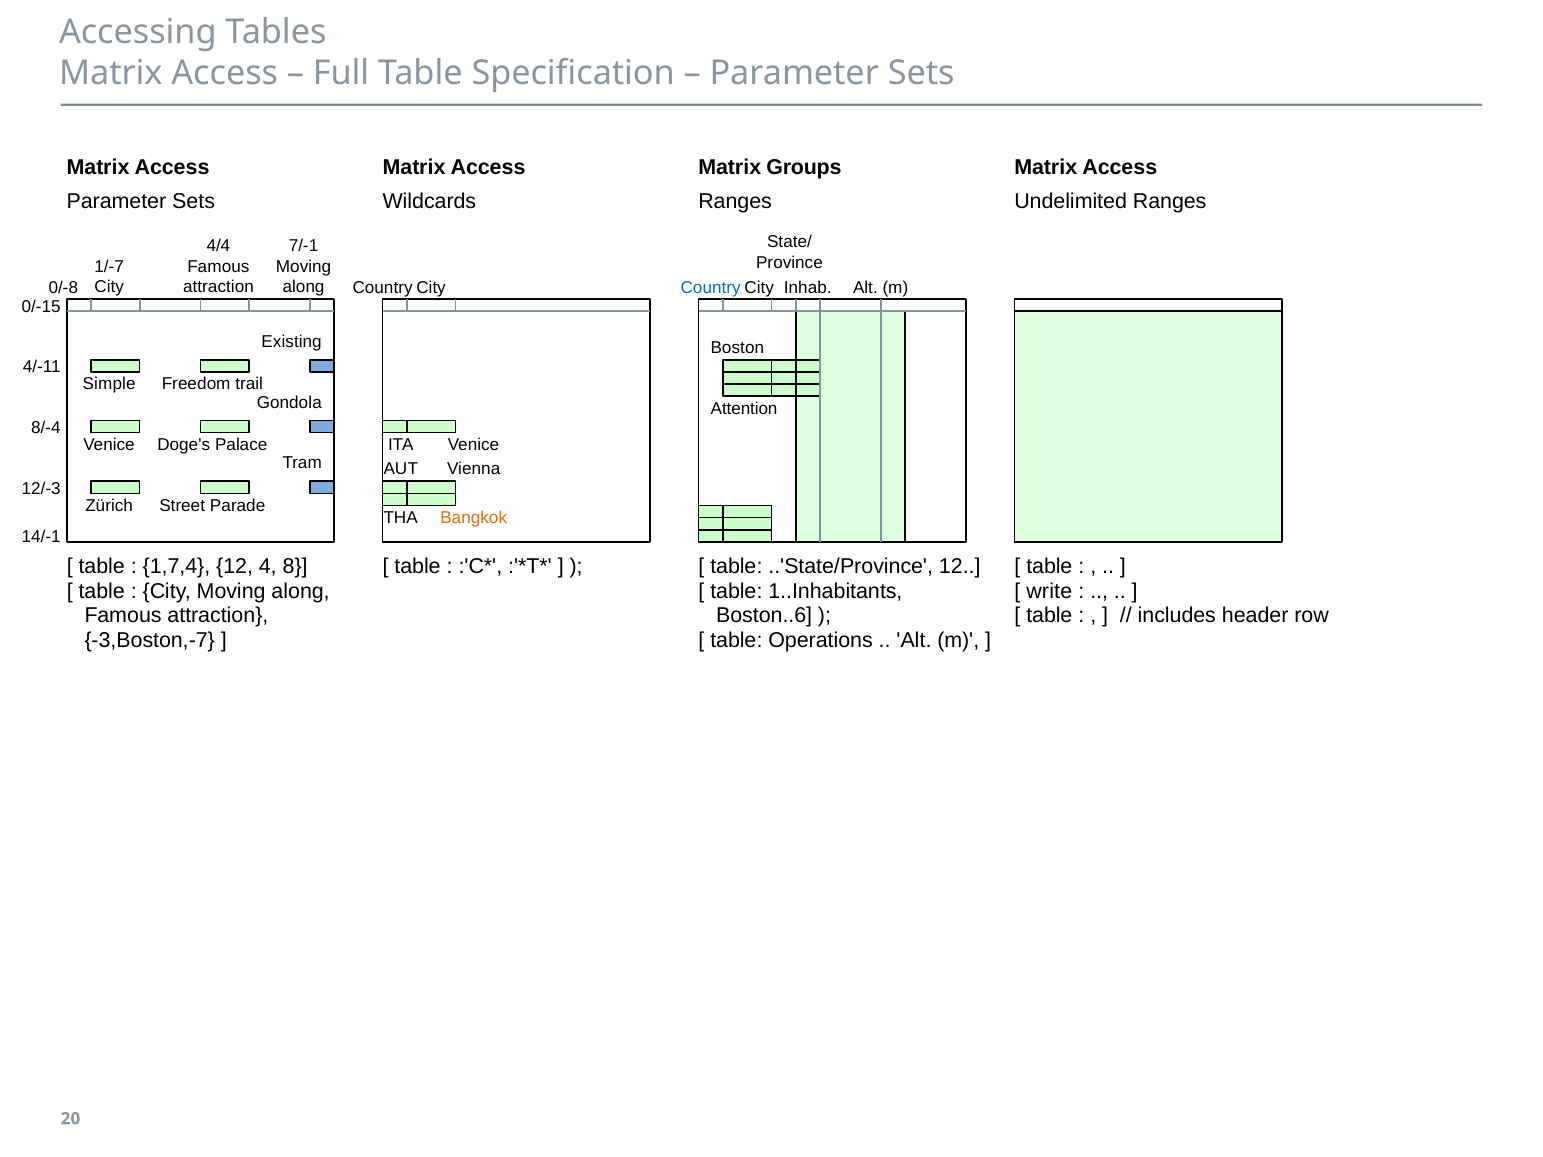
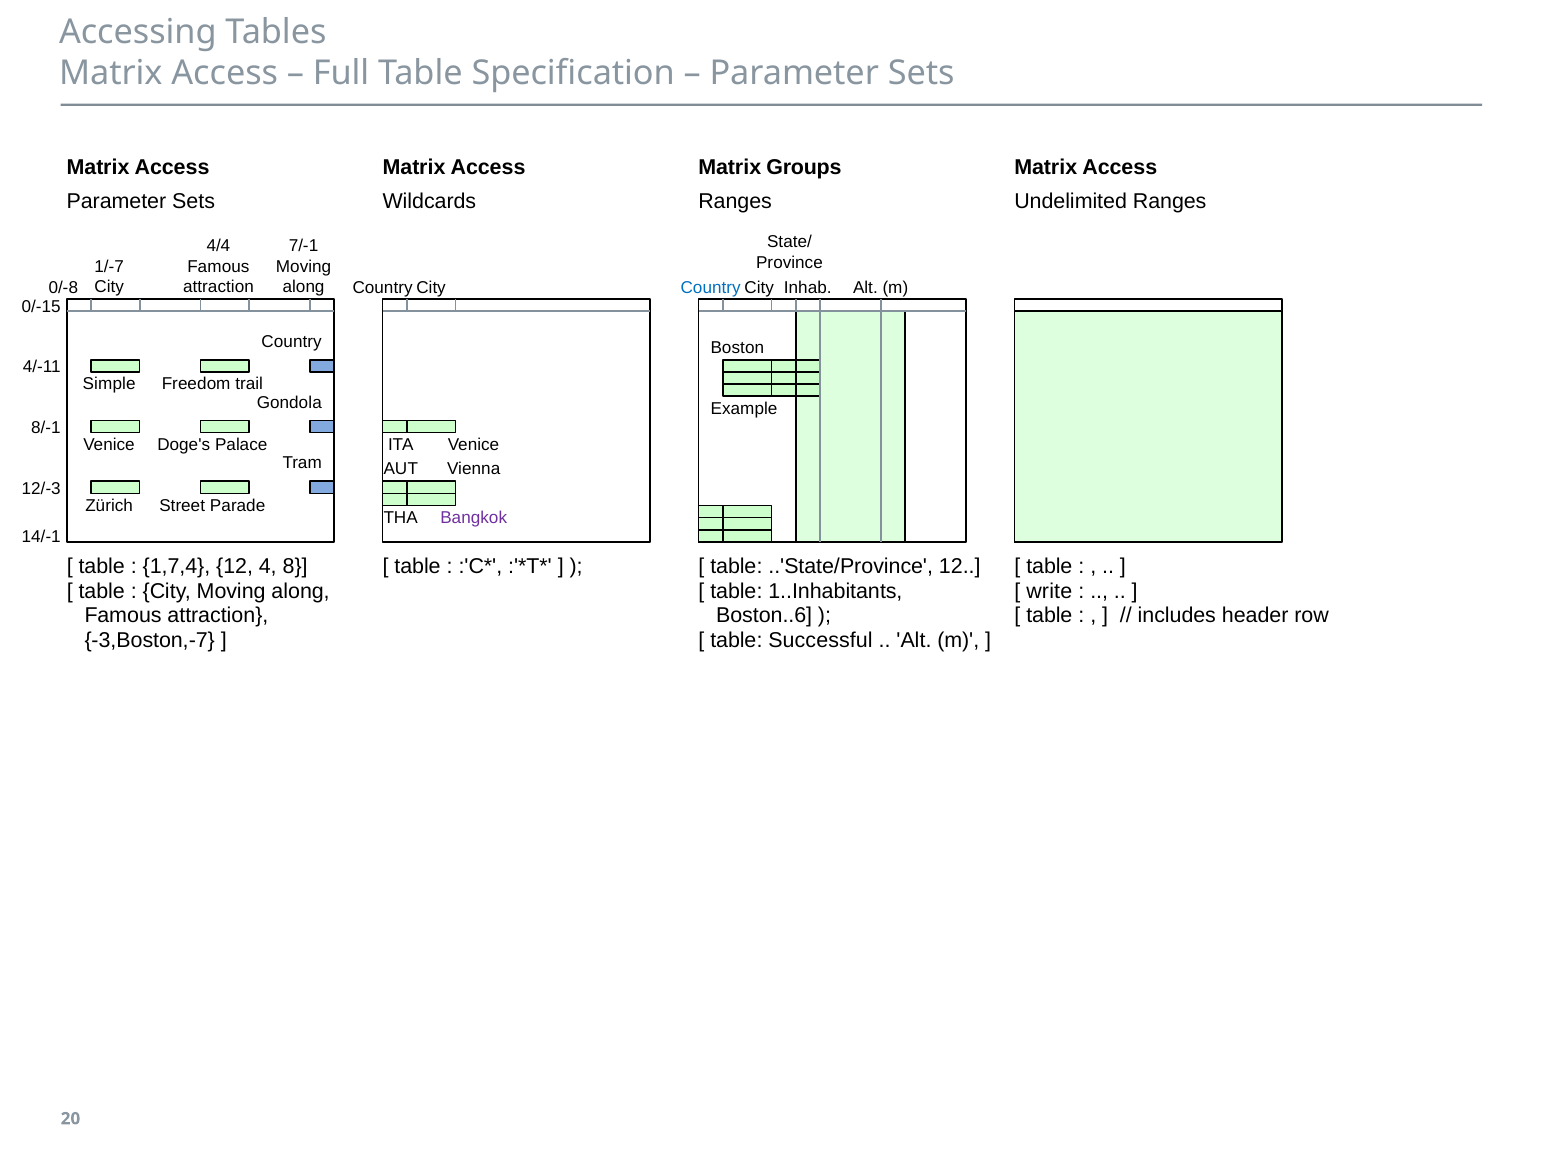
Existing at (292, 342): Existing -> Country
Attention: Attention -> Example
8/-4: 8/-4 -> 8/-1
Bangkok colour: orange -> purple
Operations: Operations -> Successful
